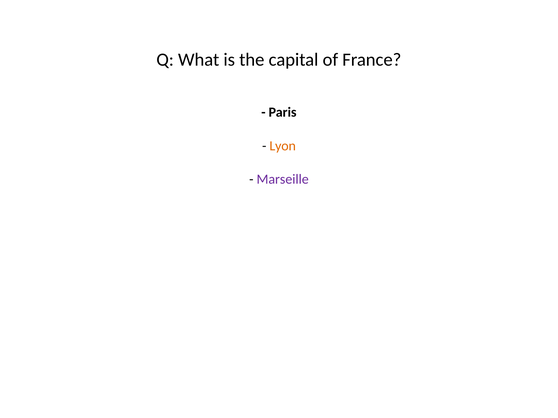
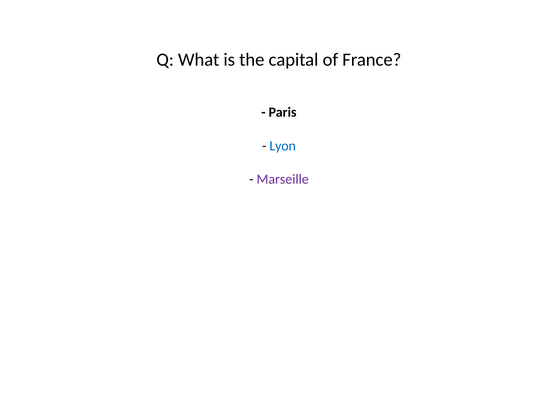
Lyon colour: orange -> blue
